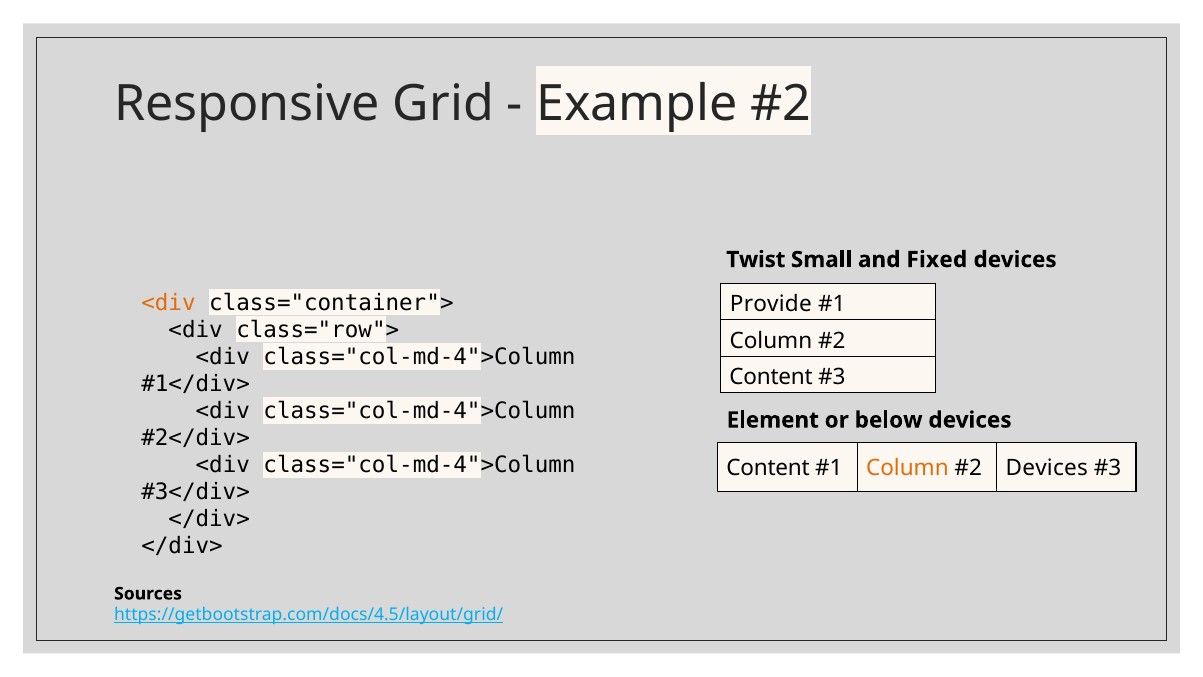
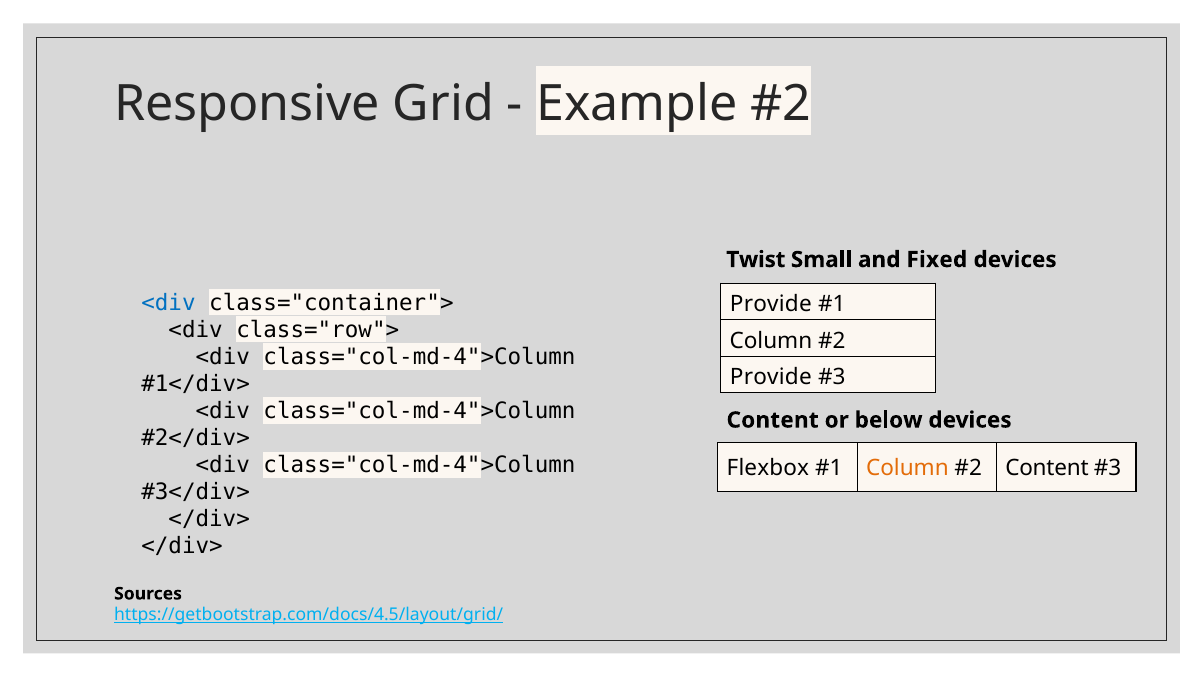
<div at (169, 303) colour: orange -> blue
Content at (771, 377): Content -> Provide
Element at (773, 420): Element -> Content
Content at (768, 468): Content -> Flexbox
Devices at (1047, 468): Devices -> Content
